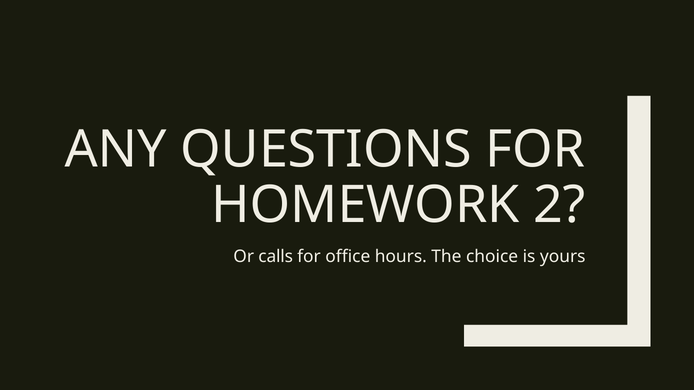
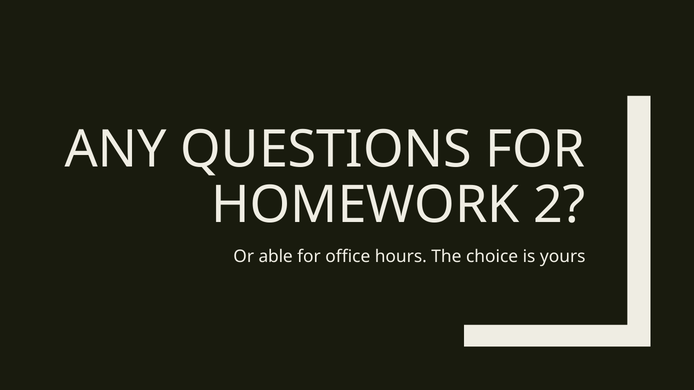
calls: calls -> able
